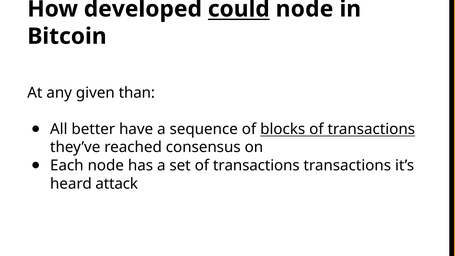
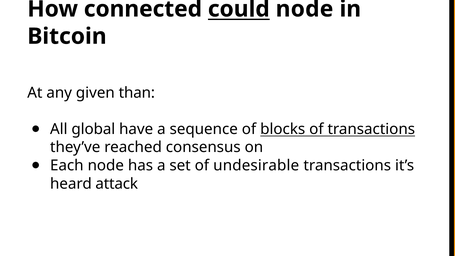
developed: developed -> connected
better: better -> global
set of transactions: transactions -> undesirable
